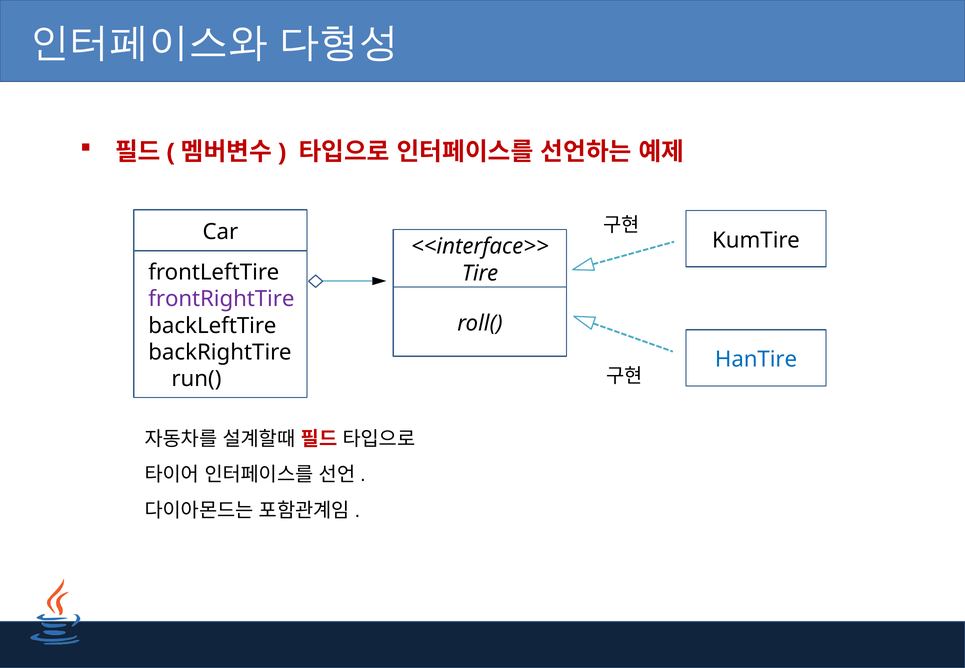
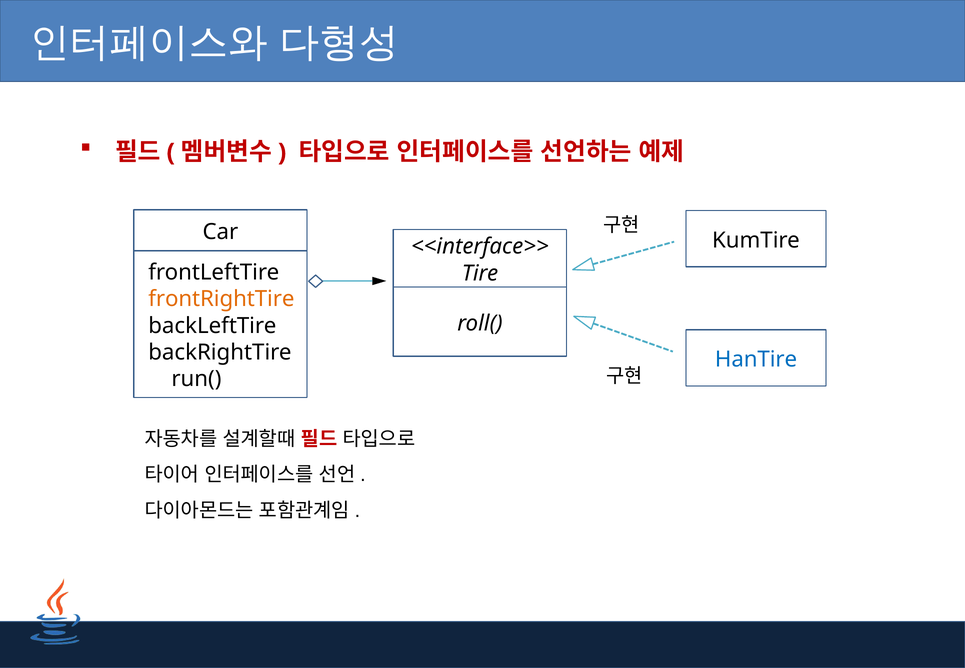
frontRightTire colour: purple -> orange
